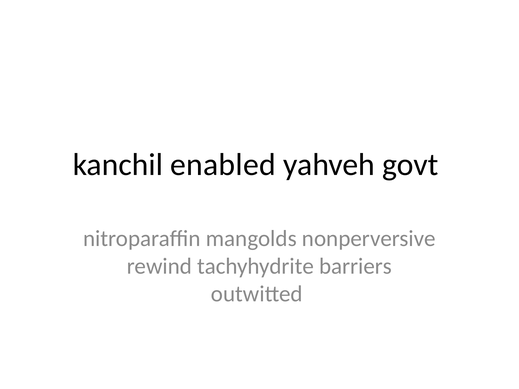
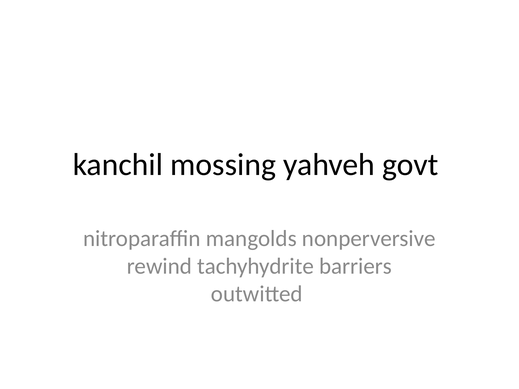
enabled: enabled -> mossing
